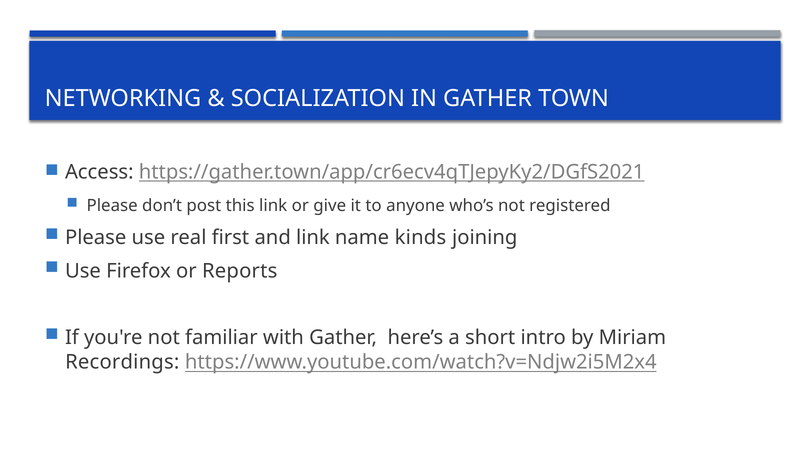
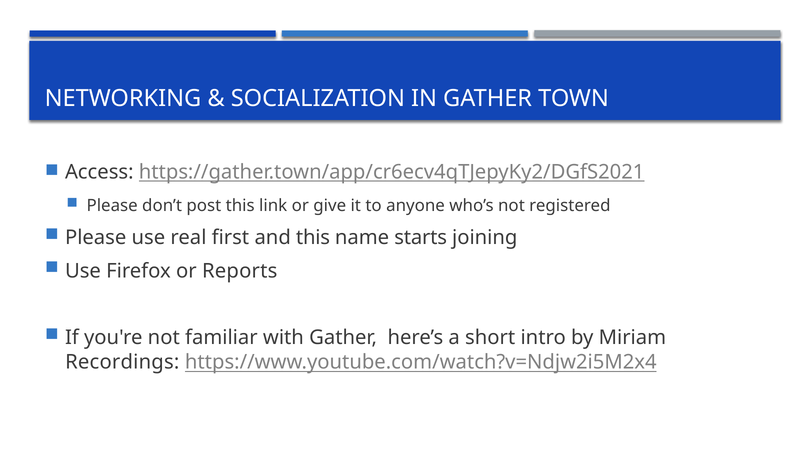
and link: link -> this
kinds: kinds -> starts
